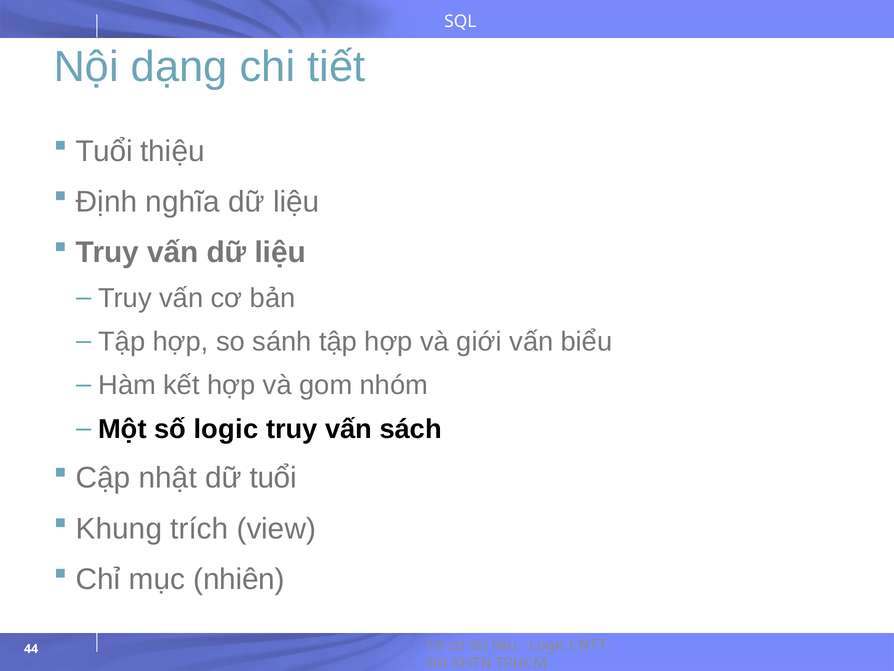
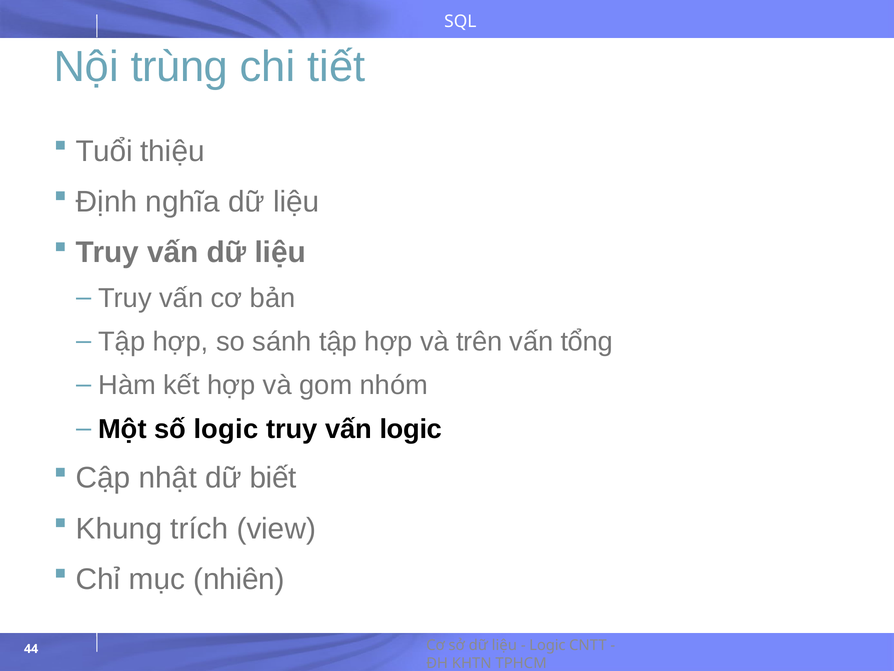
dạng: dạng -> trùng
giới: giới -> trên
biểu: biểu -> tổng
vấn sách: sách -> logic
dữ tuổi: tuổi -> biết
